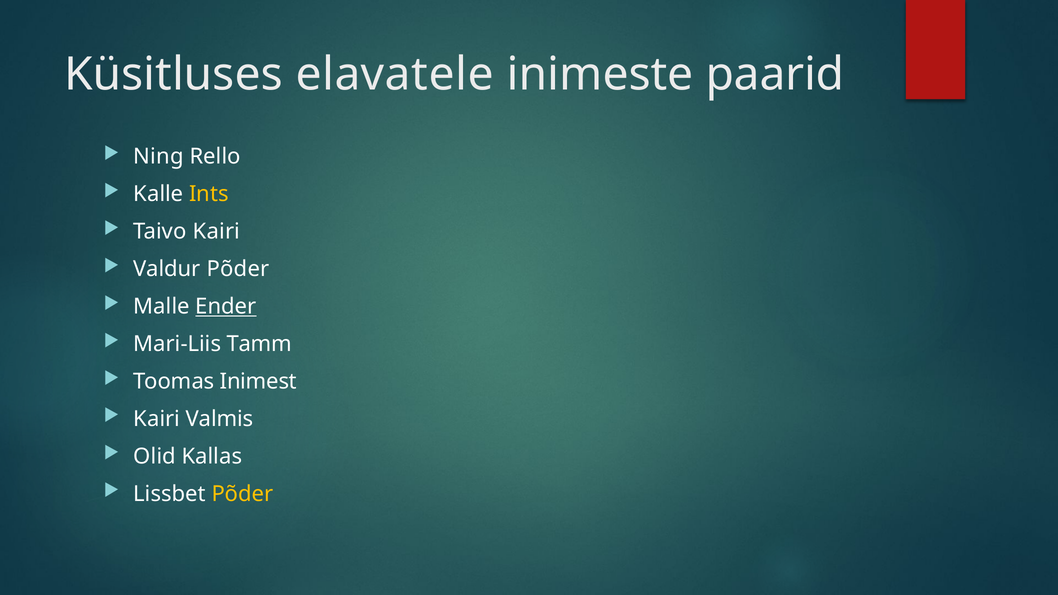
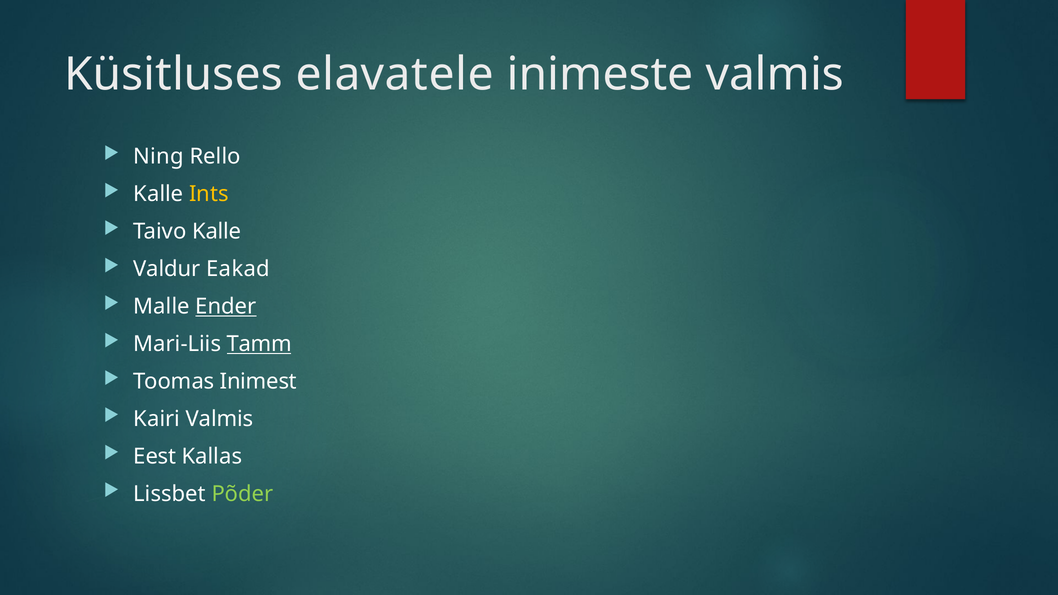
inimeste paarid: paarid -> valmis
Taivo Kairi: Kairi -> Kalle
Valdur Põder: Põder -> Eakad
Tamm underline: none -> present
Olid: Olid -> Eest
Põder at (243, 494) colour: yellow -> light green
